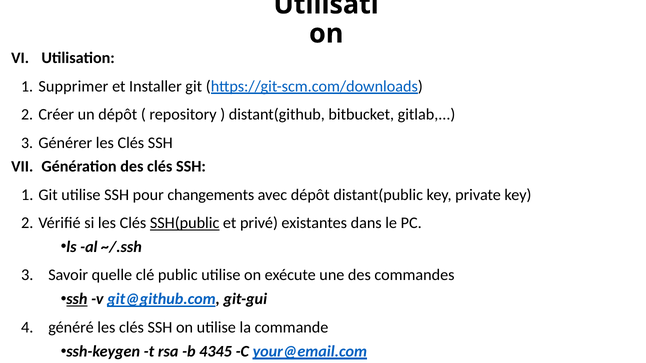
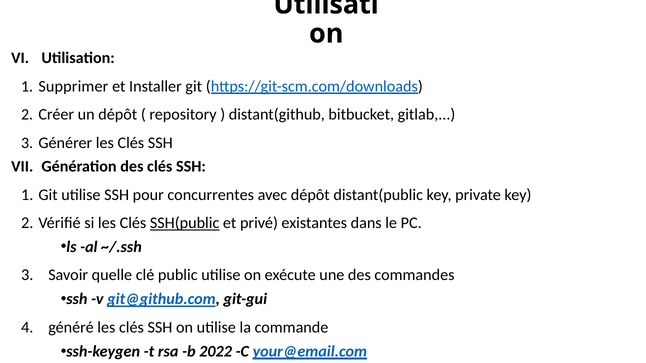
changements: changements -> concurrentes
ssh at (77, 299) underline: present -> none
4345: 4345 -> 2022
